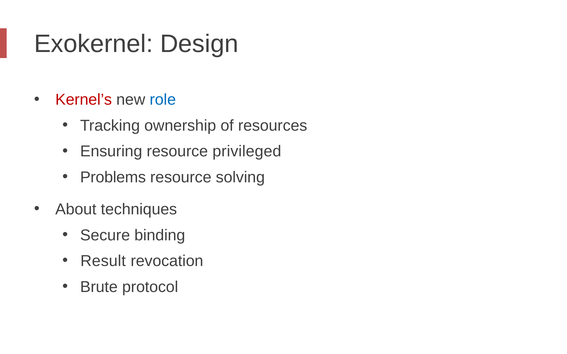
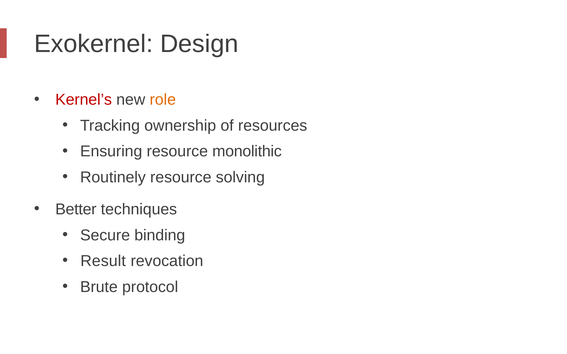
role colour: blue -> orange
privileged: privileged -> monolithic
Problems: Problems -> Routinely
About: About -> Better
